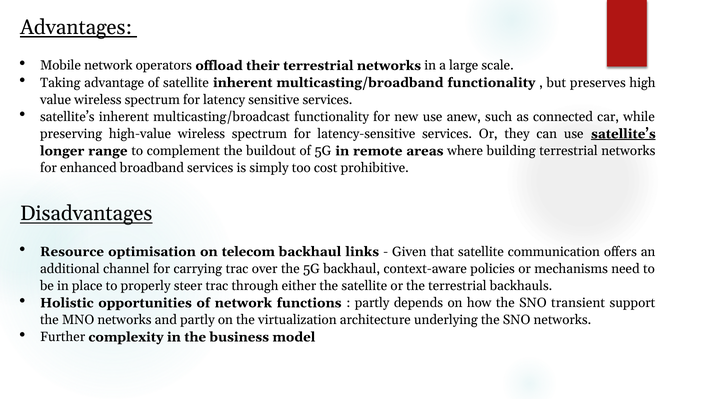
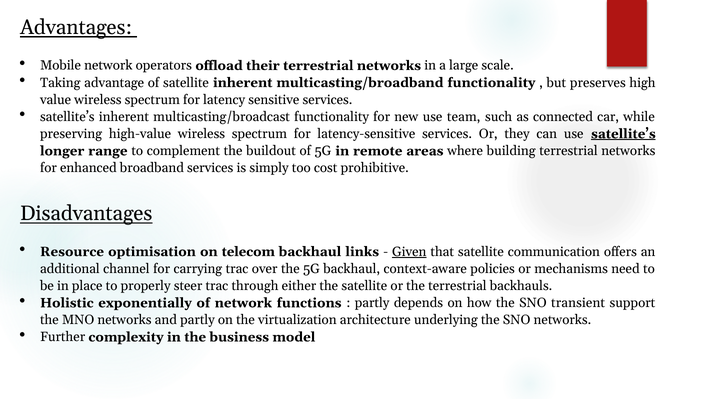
anew: anew -> team
Given underline: none -> present
opportunities: opportunities -> exponentially
